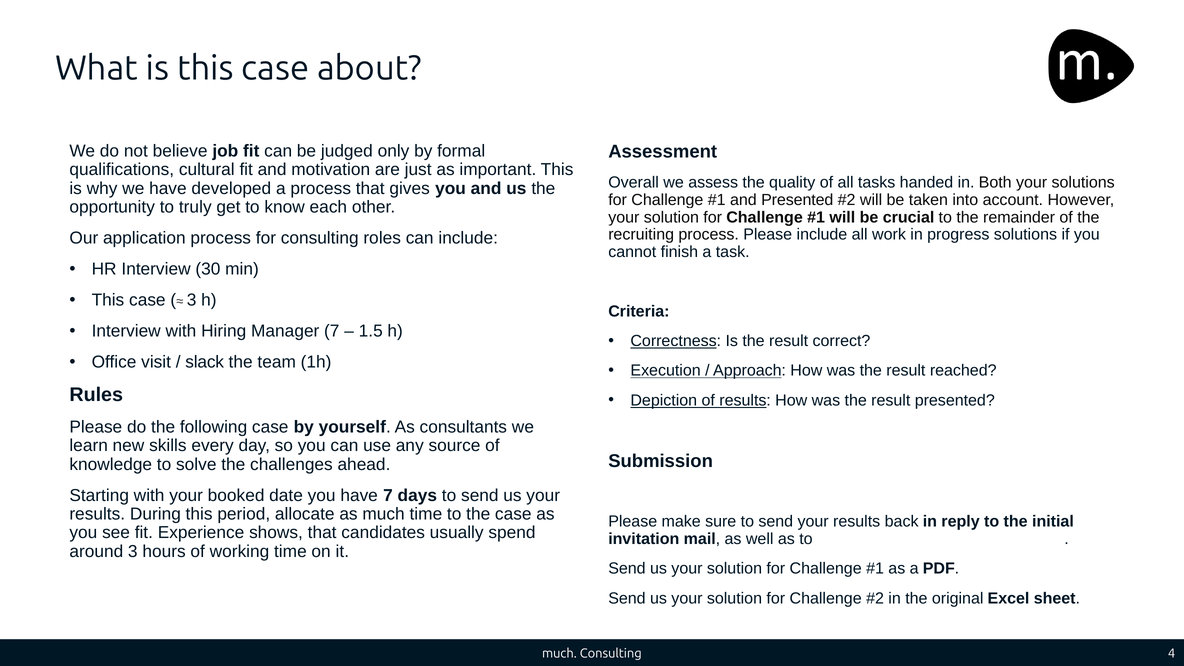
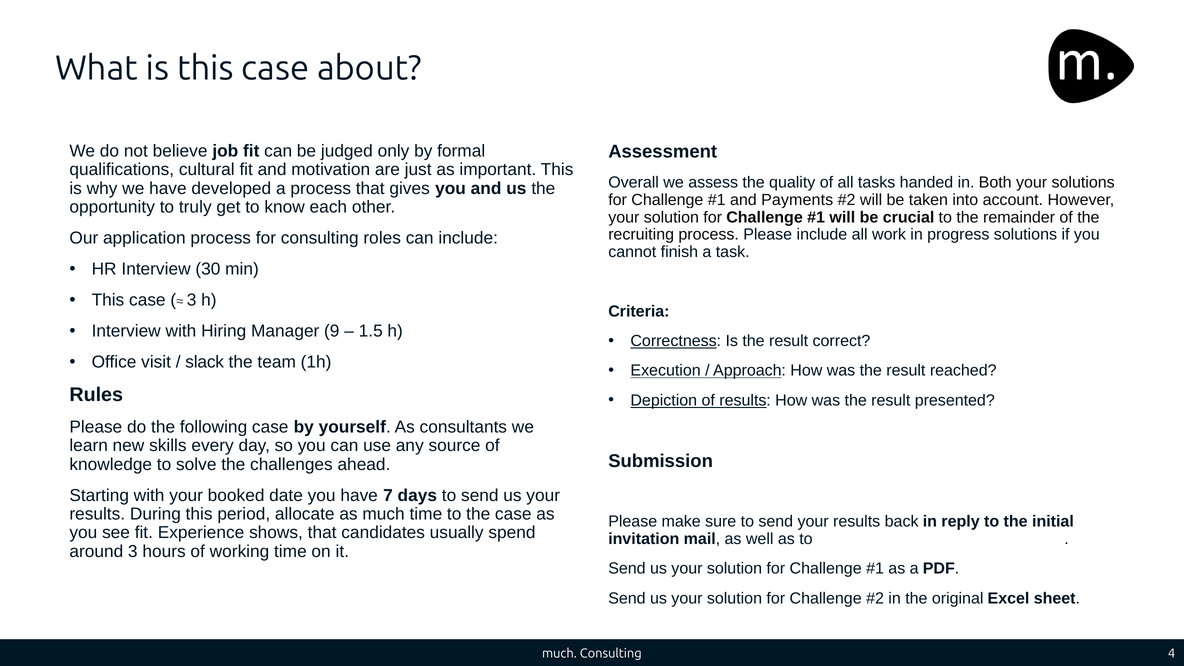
and Presented: Presented -> Payments
Manager 7: 7 -> 9
